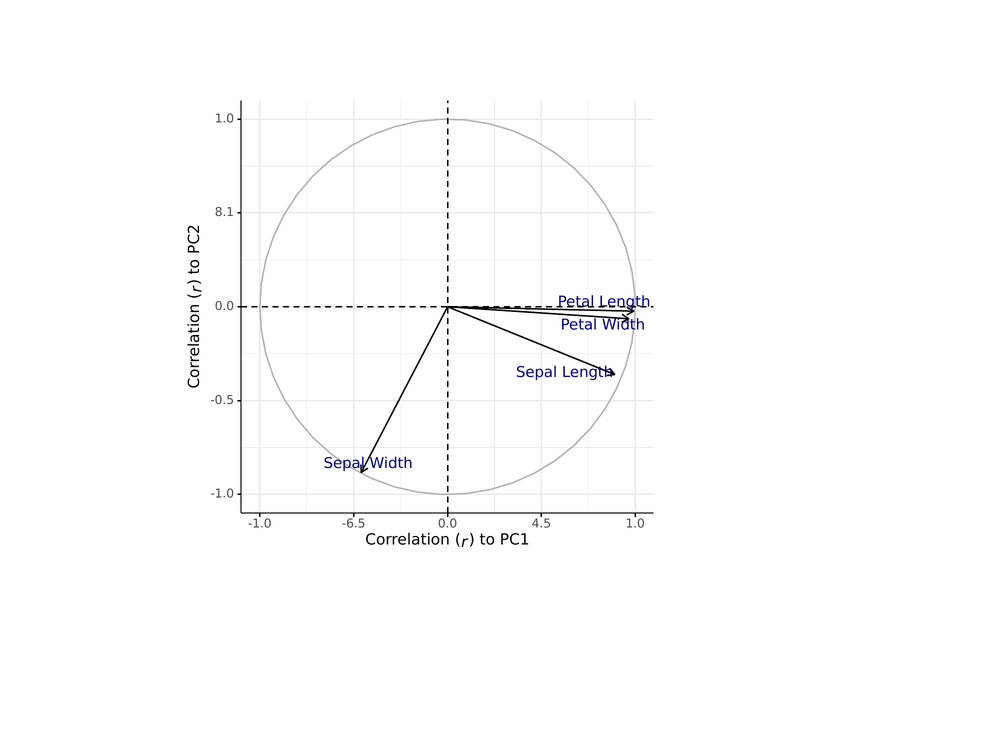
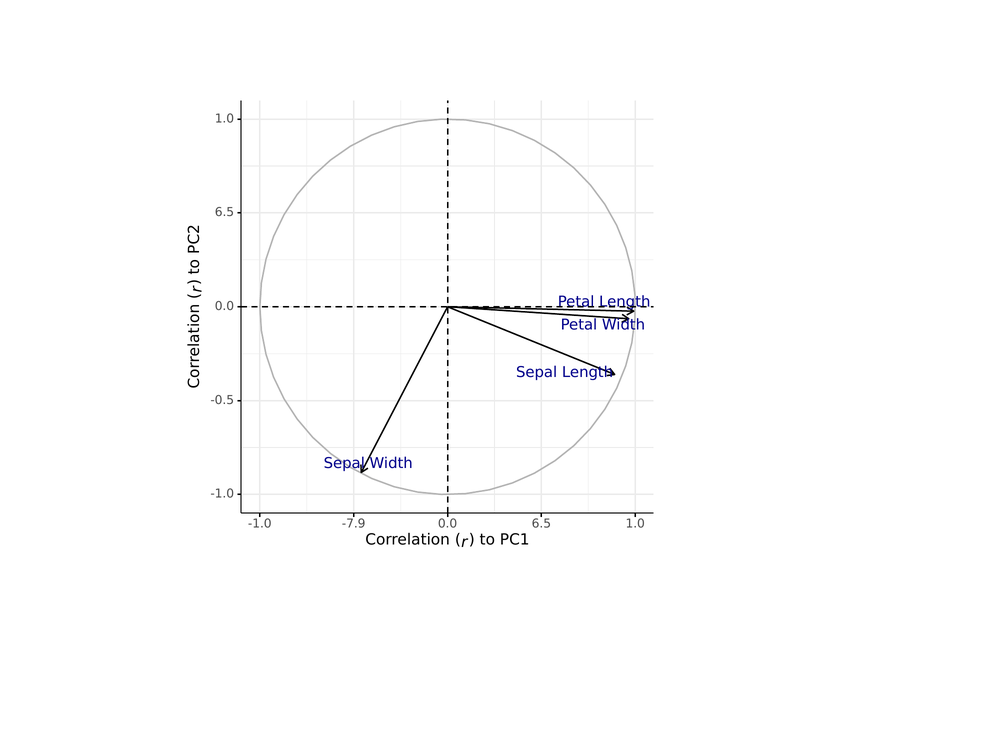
8.1 at (224, 212): 8.1 -> 6.5
-6.5: -6.5 -> -7.9
4.5 at (541, 524): 4.5 -> 6.5
